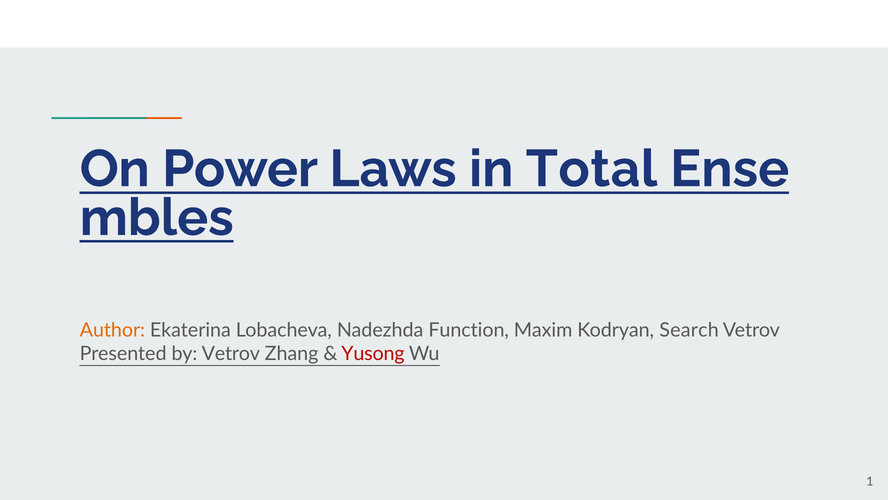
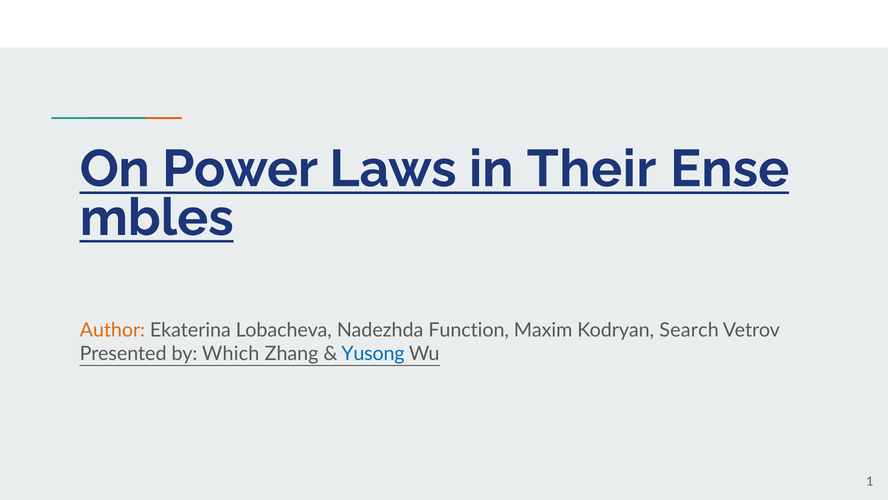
Total: Total -> Their
by Vetrov: Vetrov -> Which
Yusong colour: red -> blue
